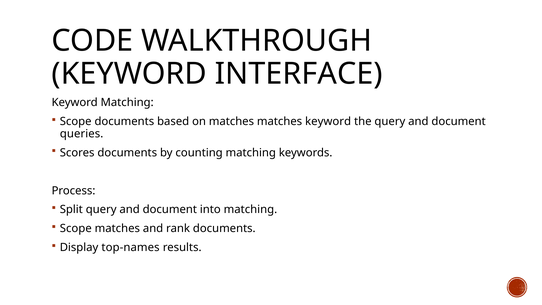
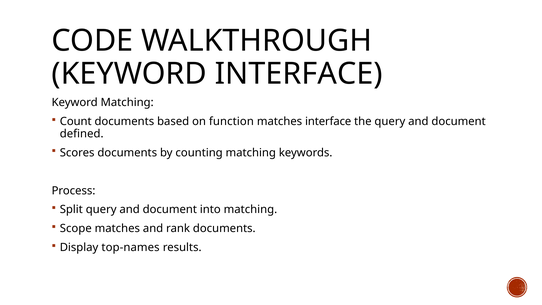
Scope at (76, 121): Scope -> Count
on matches: matches -> function
matches keyword: keyword -> interface
queries: queries -> defined
